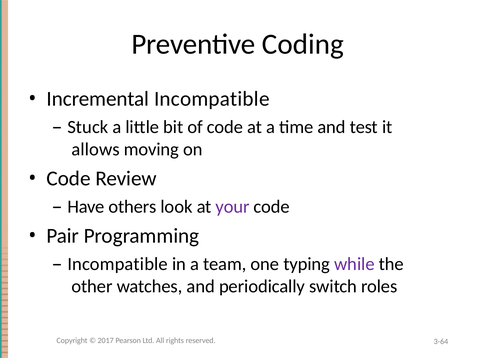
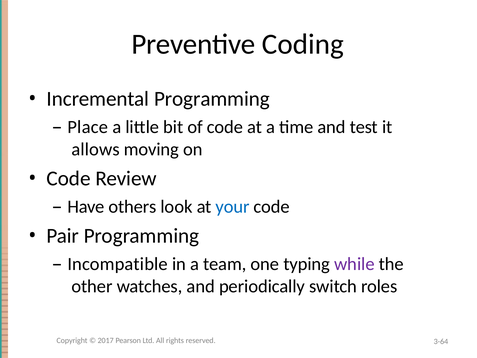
Incremental Incompatible: Incompatible -> Programming
Stuck: Stuck -> Place
your colour: purple -> blue
